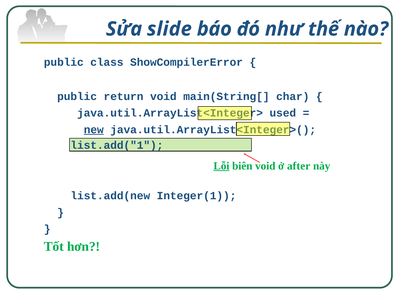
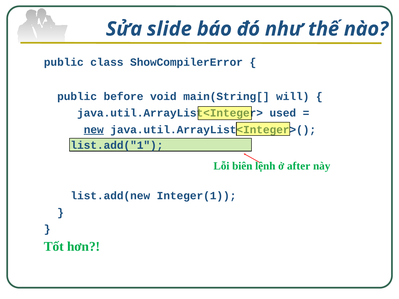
return: return -> before
char: char -> will
Lỗi underline: present -> none
biên void: void -> lệnh
